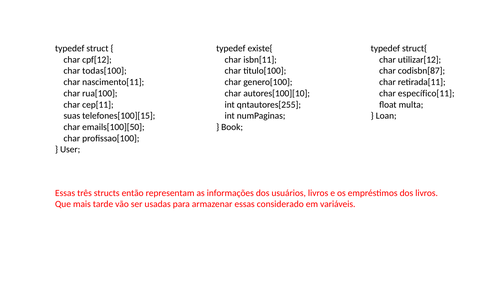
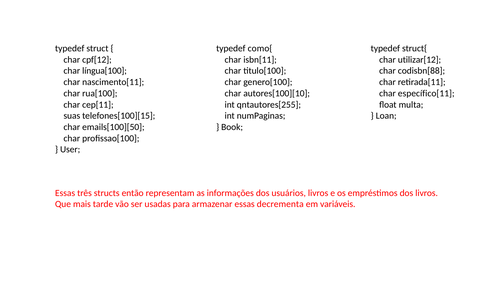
existe{: existe{ -> como{
todas[100: todas[100 -> língua[100
codisbn[87: codisbn[87 -> codisbn[88
considerado: considerado -> decrementa
